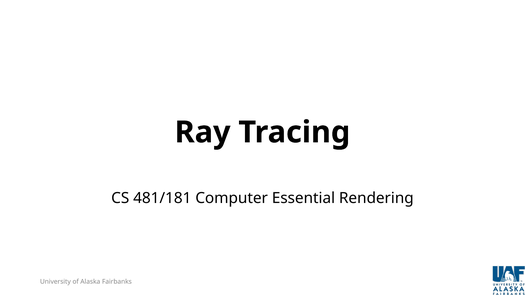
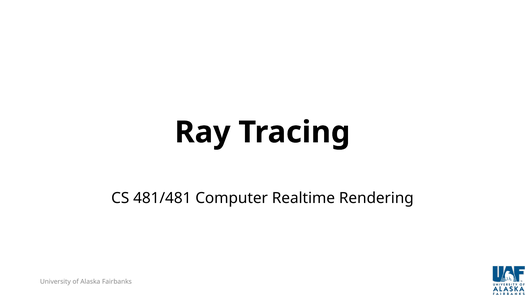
481/181: 481/181 -> 481/481
Essential: Essential -> Realtime
